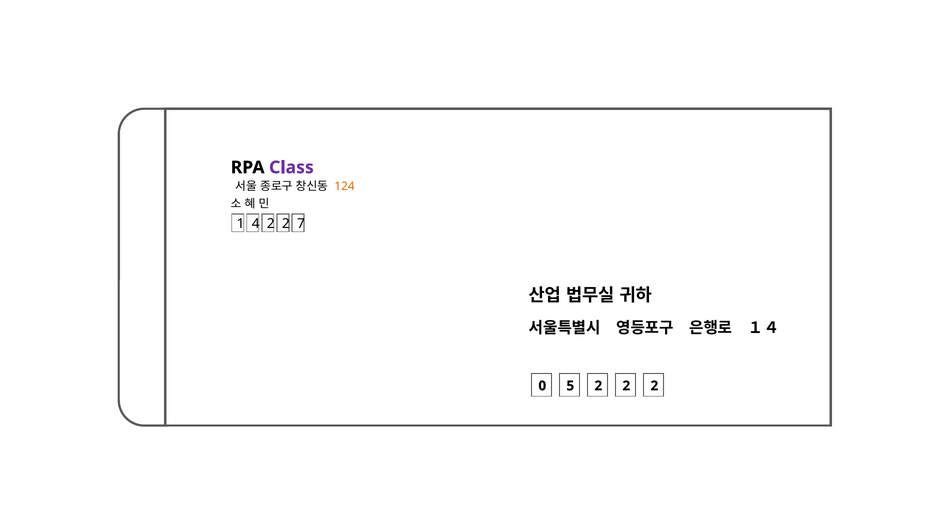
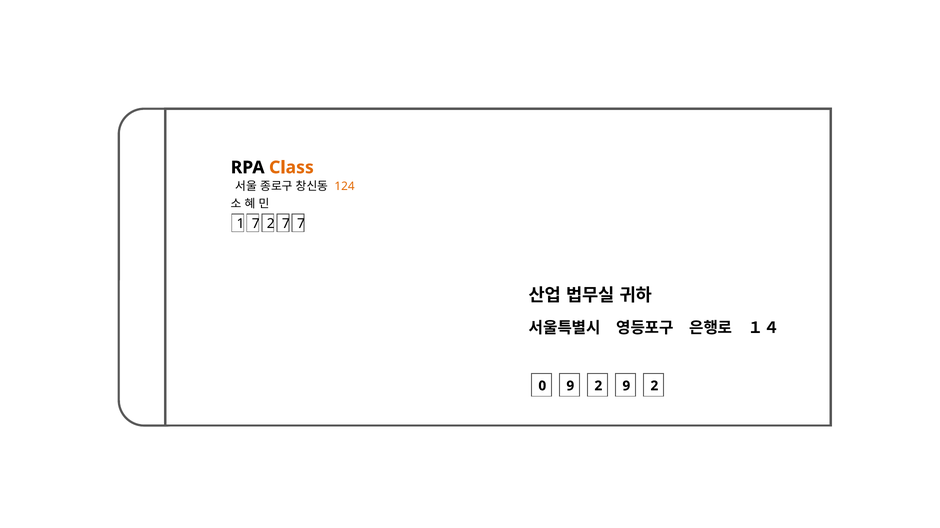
Class colour: purple -> orange
1 4: 4 -> 7
2 at (286, 224): 2 -> 7
0 5: 5 -> 9
2 at (626, 386): 2 -> 9
